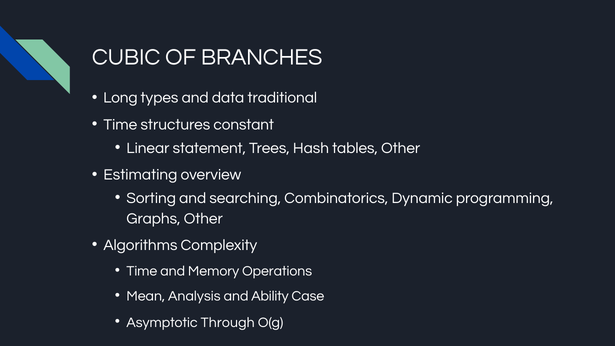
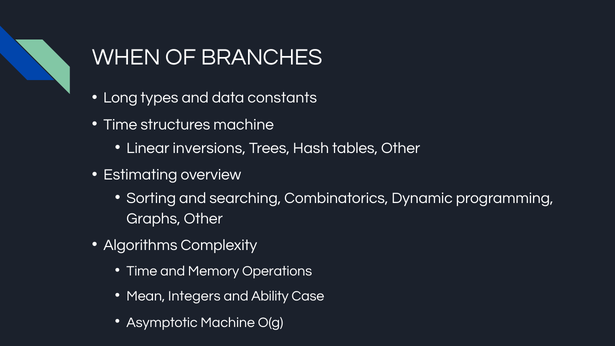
CUBIC: CUBIC -> WHEN
traditional: traditional -> constants
structures constant: constant -> machine
statement: statement -> inversions
Analysis: Analysis -> Integers
Asymptotic Through: Through -> Machine
